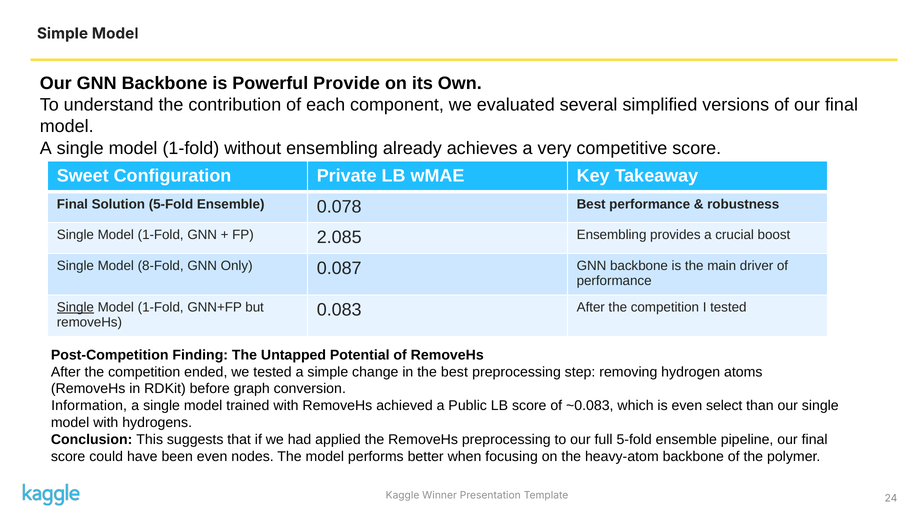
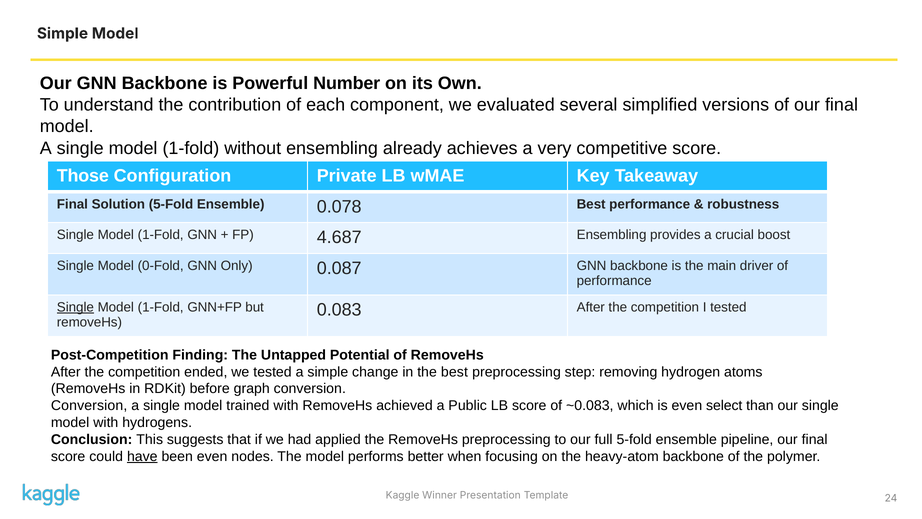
Provide: Provide -> Number
Sweet: Sweet -> Those
2.085: 2.085 -> 4.687
8-Fold: 8-Fold -> 0-Fold
Information at (89, 405): Information -> Conversion
have underline: none -> present
